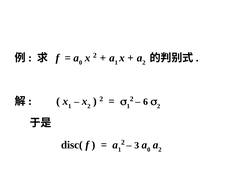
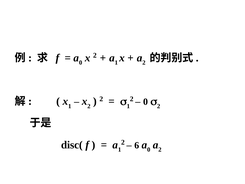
6 at (145, 102): 6 -> 0
3: 3 -> 6
